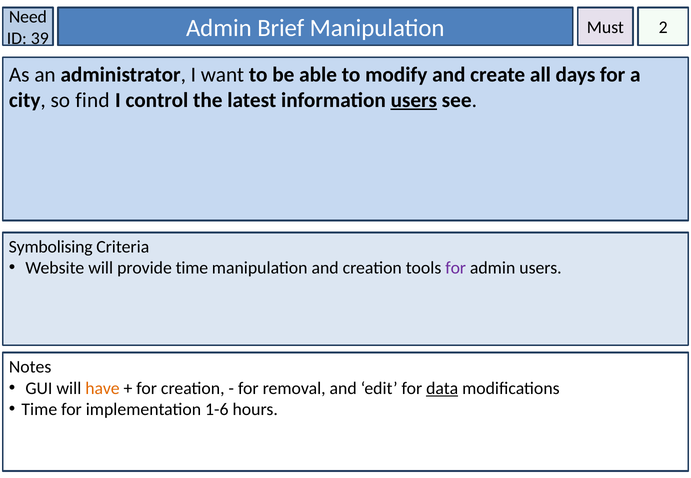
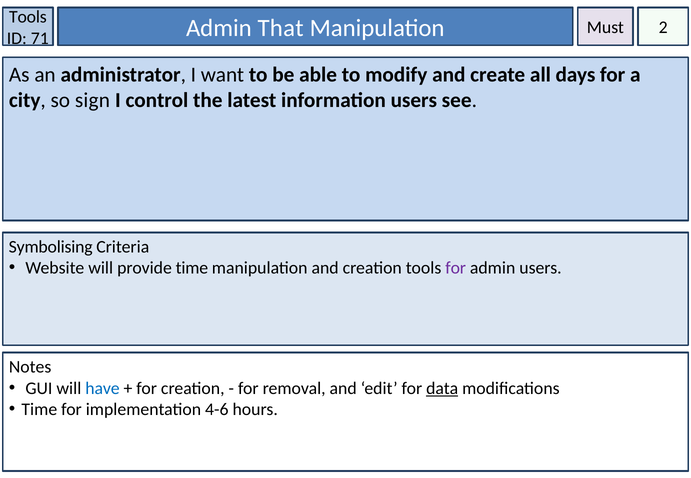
Need at (28, 17): Need -> Tools
39: 39 -> 71
Brief: Brief -> That
find: find -> sign
users at (414, 100) underline: present -> none
have colour: orange -> blue
1-6: 1-6 -> 4-6
